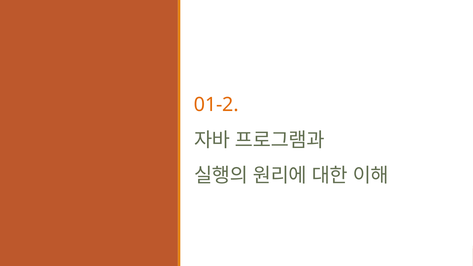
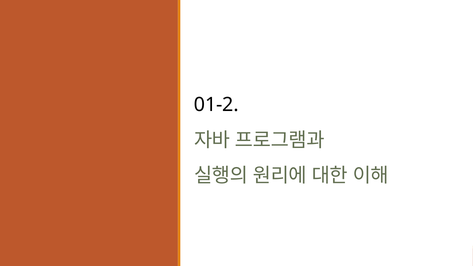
01-2 colour: orange -> black
